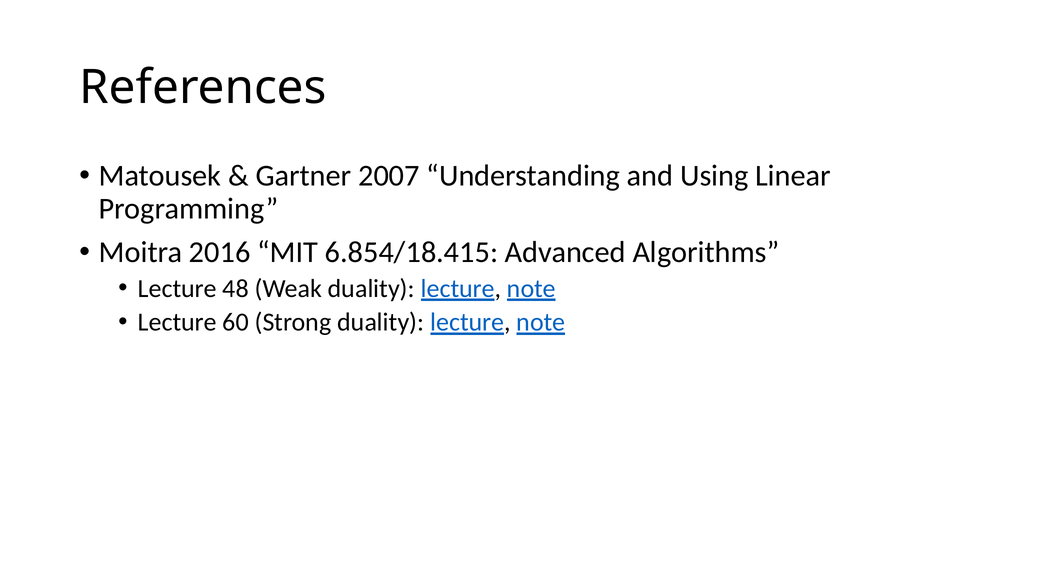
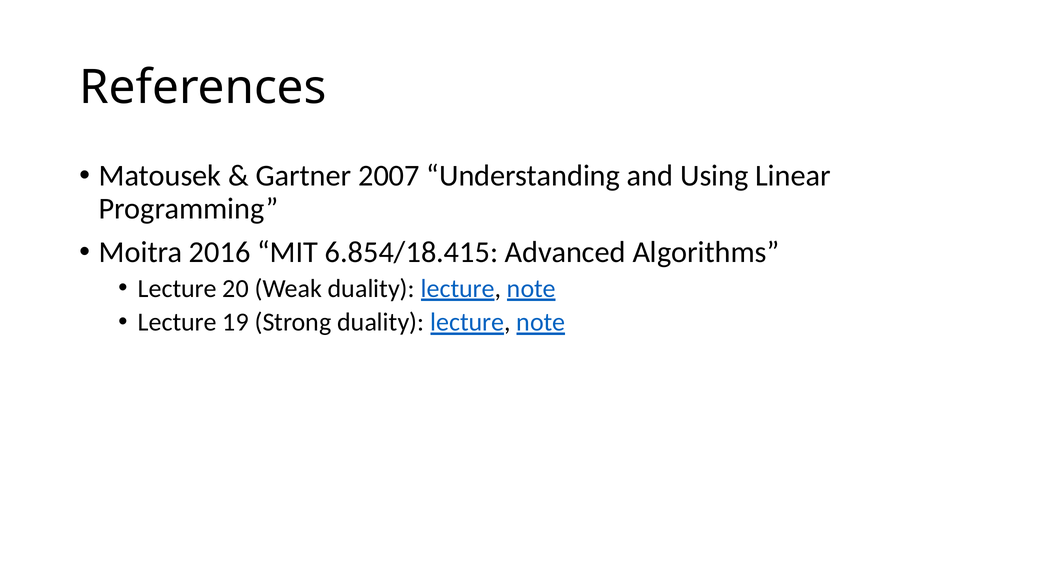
48: 48 -> 20
60: 60 -> 19
